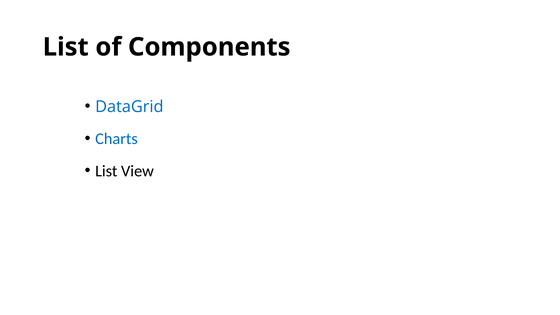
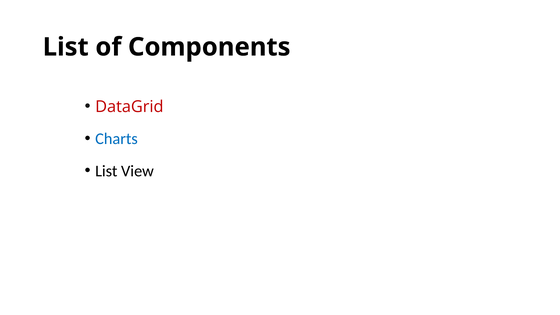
DataGrid colour: blue -> red
